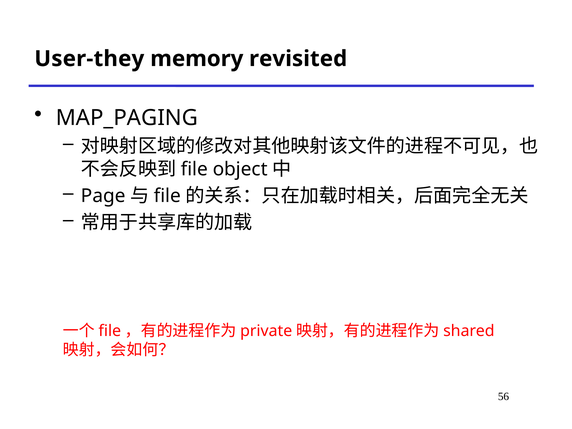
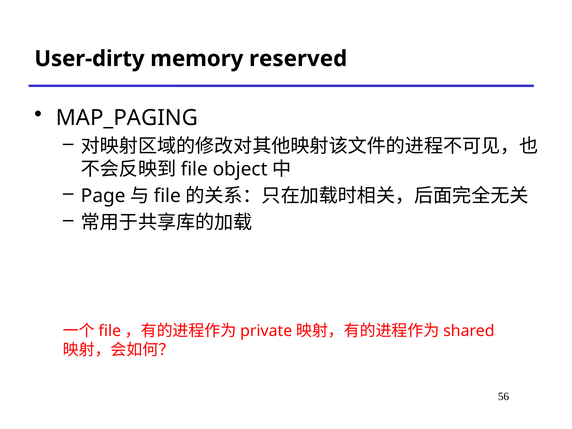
User-they: User-they -> User-dirty
revisited: revisited -> reserved
